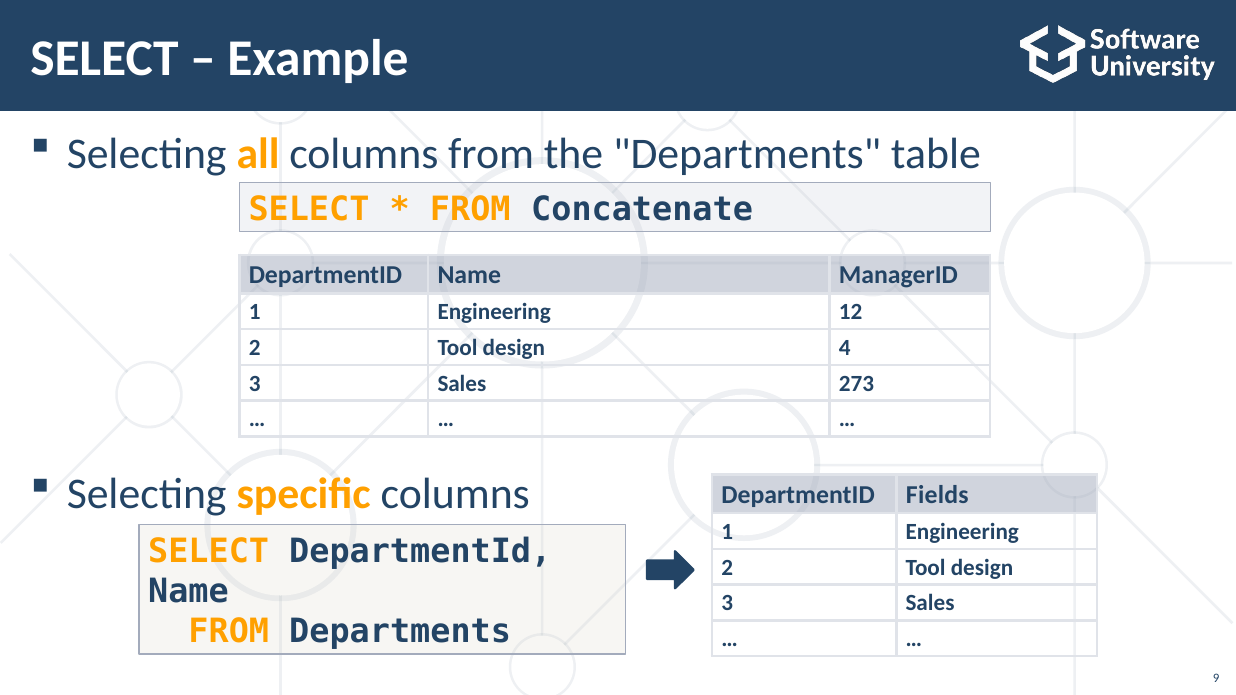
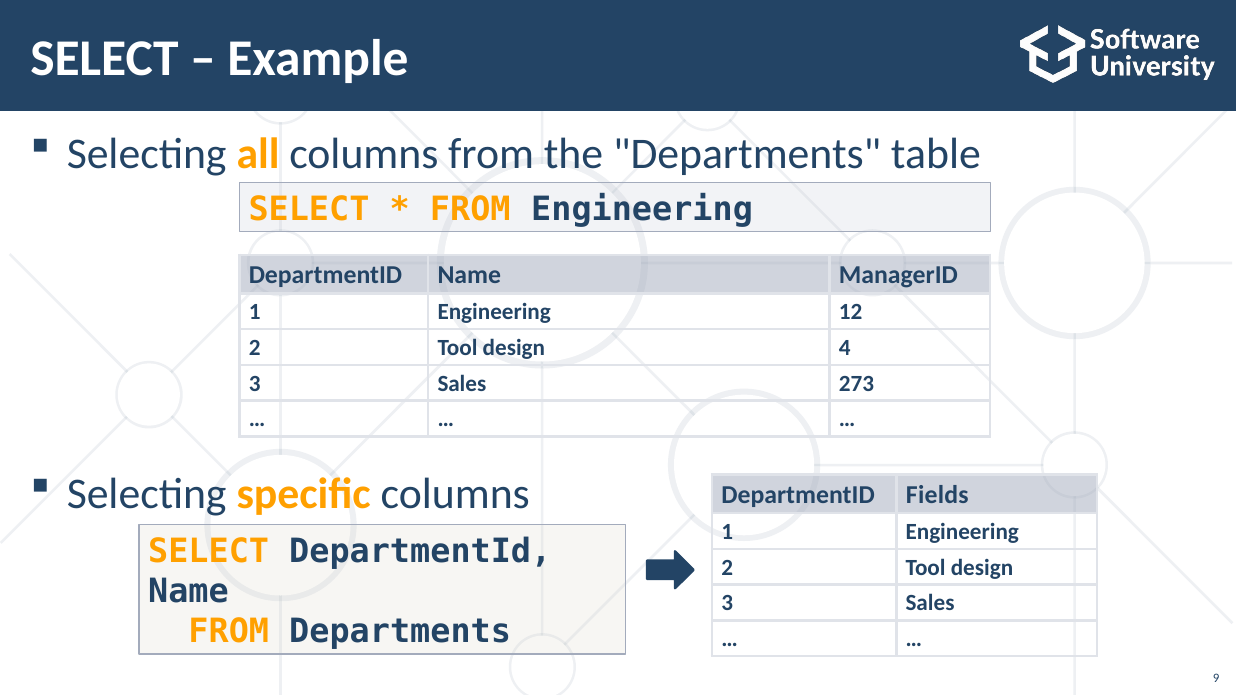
FROM Concatenate: Concatenate -> Engineering
